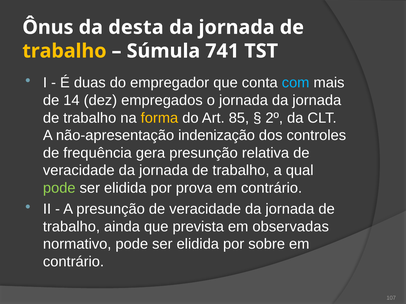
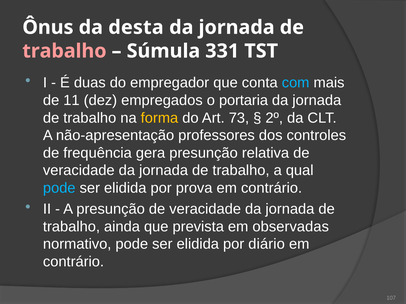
trabalho at (64, 51) colour: yellow -> pink
741: 741 -> 331
14: 14 -> 11
o jornada: jornada -> portaria
85: 85 -> 73
indenização: indenização -> professores
pode at (59, 188) colour: light green -> light blue
sobre: sobre -> diário
